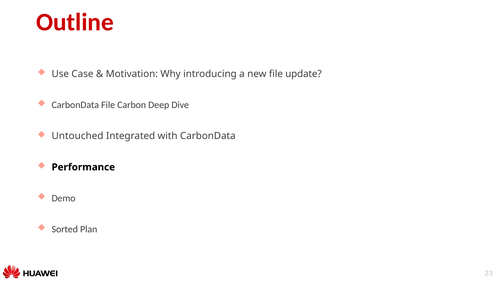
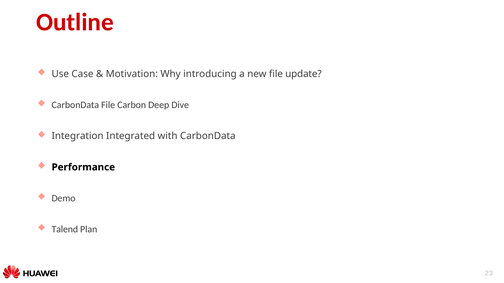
Untouched: Untouched -> Integration
Sorted: Sorted -> Talend
